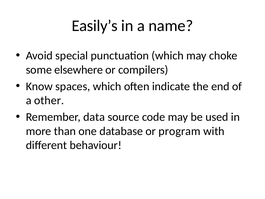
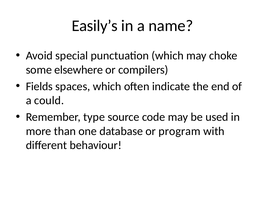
Know: Know -> Fields
other: other -> could
data: data -> type
